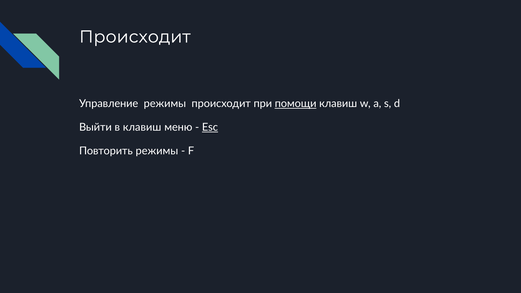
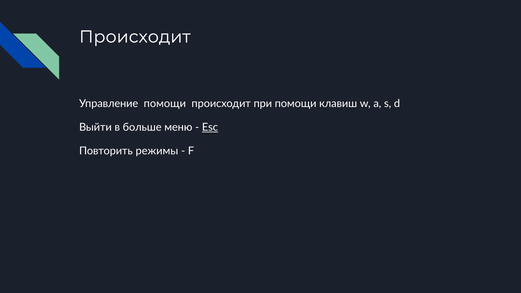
Управление режимы: режимы -> помощи
помощи at (296, 104) underline: present -> none
в клавиш: клавиш -> больше
